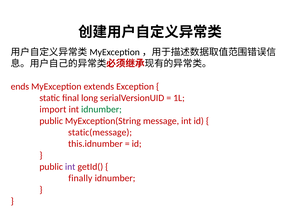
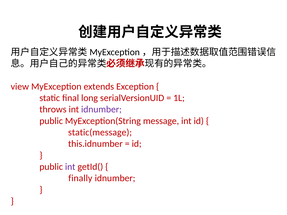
ends: ends -> view
import: import -> throws
idnumber at (101, 110) colour: green -> purple
